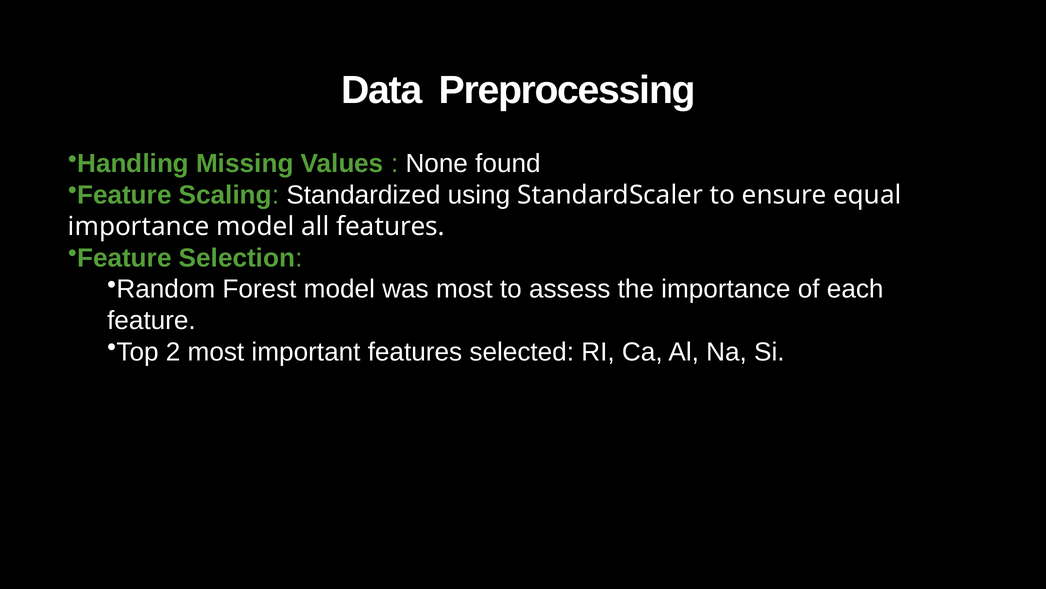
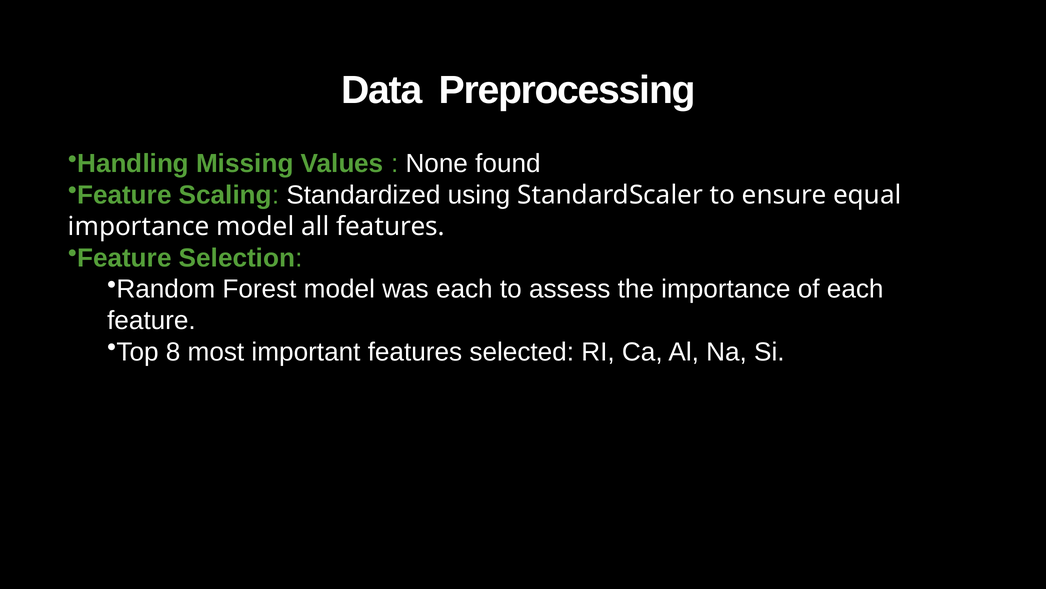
was most: most -> each
2: 2 -> 8
